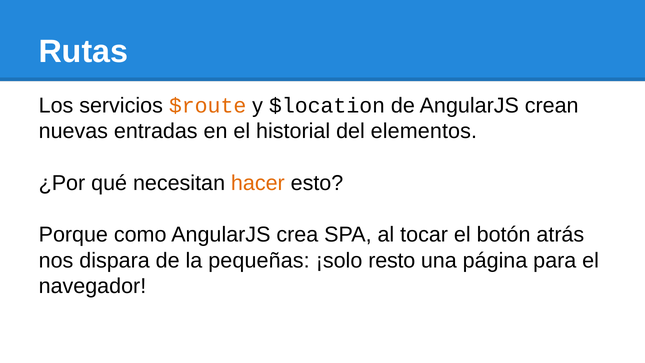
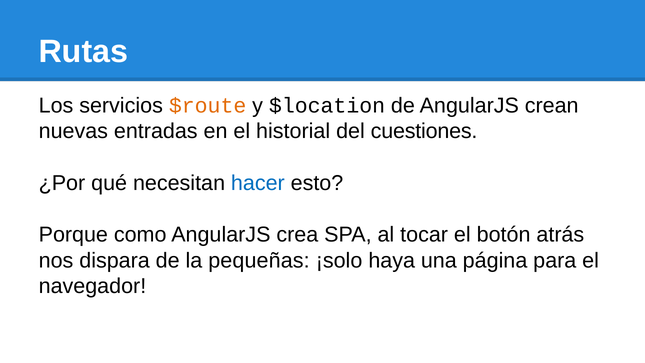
elementos: elementos -> cuestiones
hacer colour: orange -> blue
resto: resto -> haya
